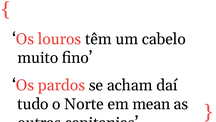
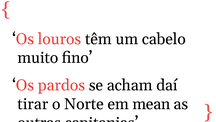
tudo: tudo -> tirar
